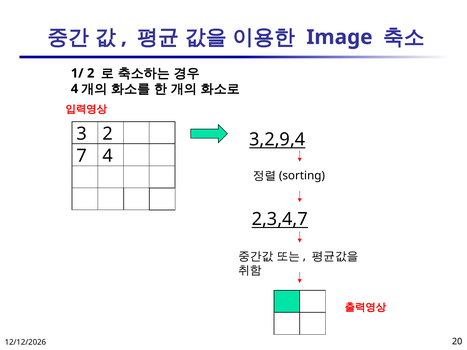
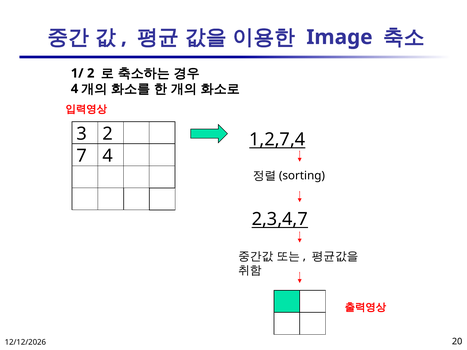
3,2,9,4: 3,2,9,4 -> 1,2,7,4
